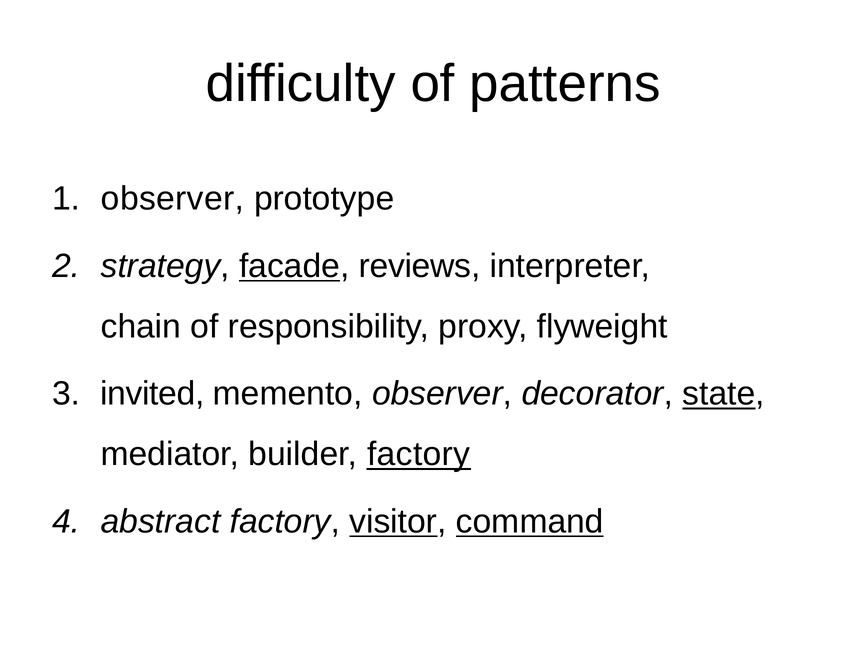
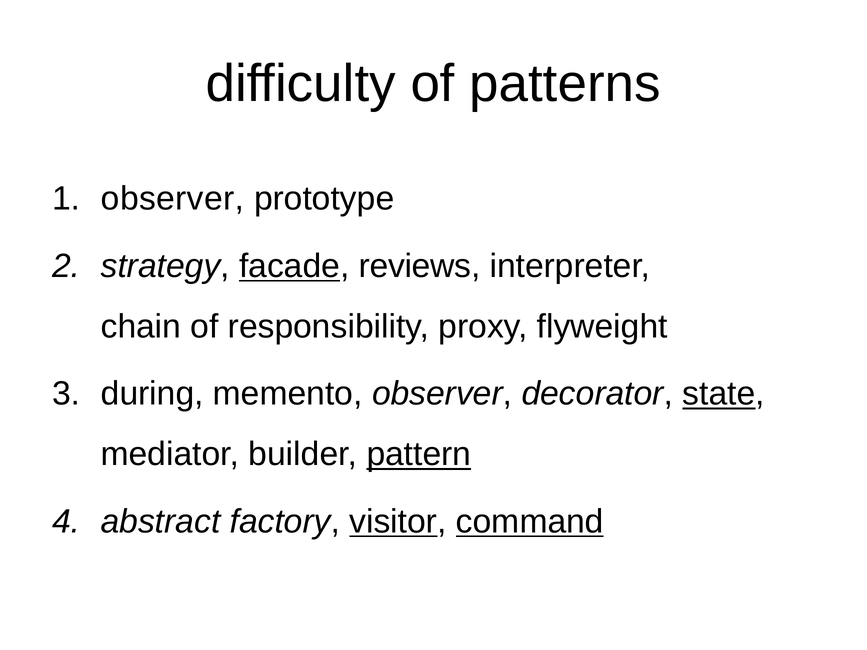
invited: invited -> during
builder factory: factory -> pattern
